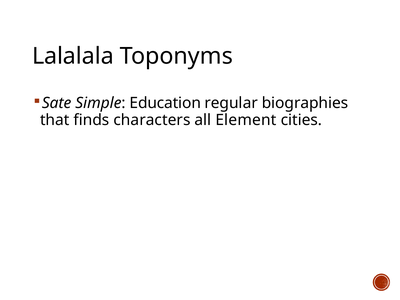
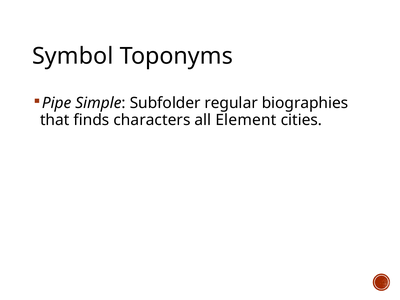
Lalalala: Lalalala -> Symbol
Sate: Sate -> Pipe
Education: Education -> Subfolder
